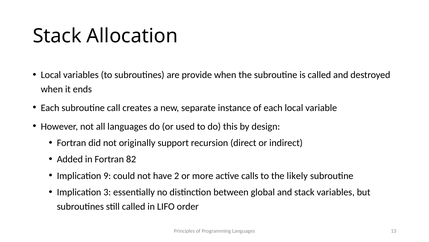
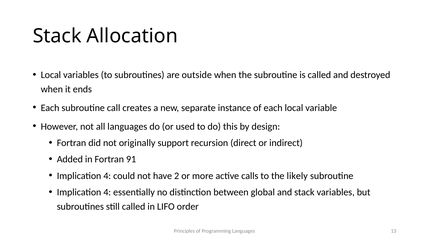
provide: provide -> outside
82: 82 -> 91
9 at (107, 175): 9 -> 4
3 at (107, 192): 3 -> 4
